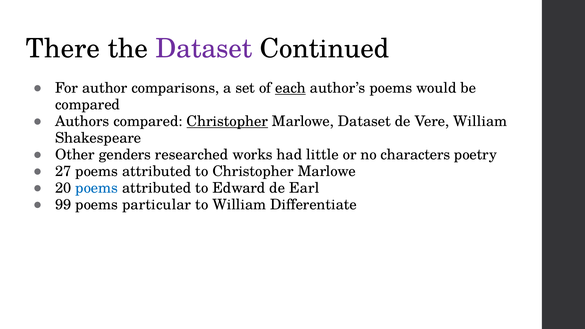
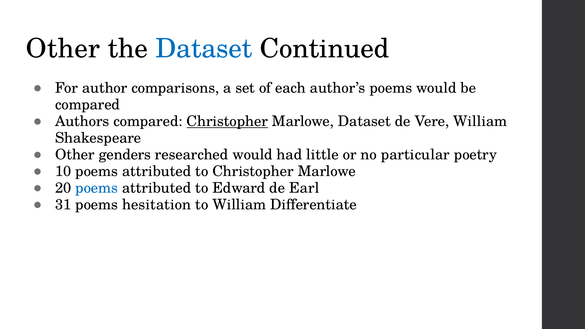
There at (63, 49): There -> Other
Dataset at (204, 49) colour: purple -> blue
each underline: present -> none
researched works: works -> would
characters: characters -> particular
27: 27 -> 10
99: 99 -> 31
particular: particular -> hesitation
